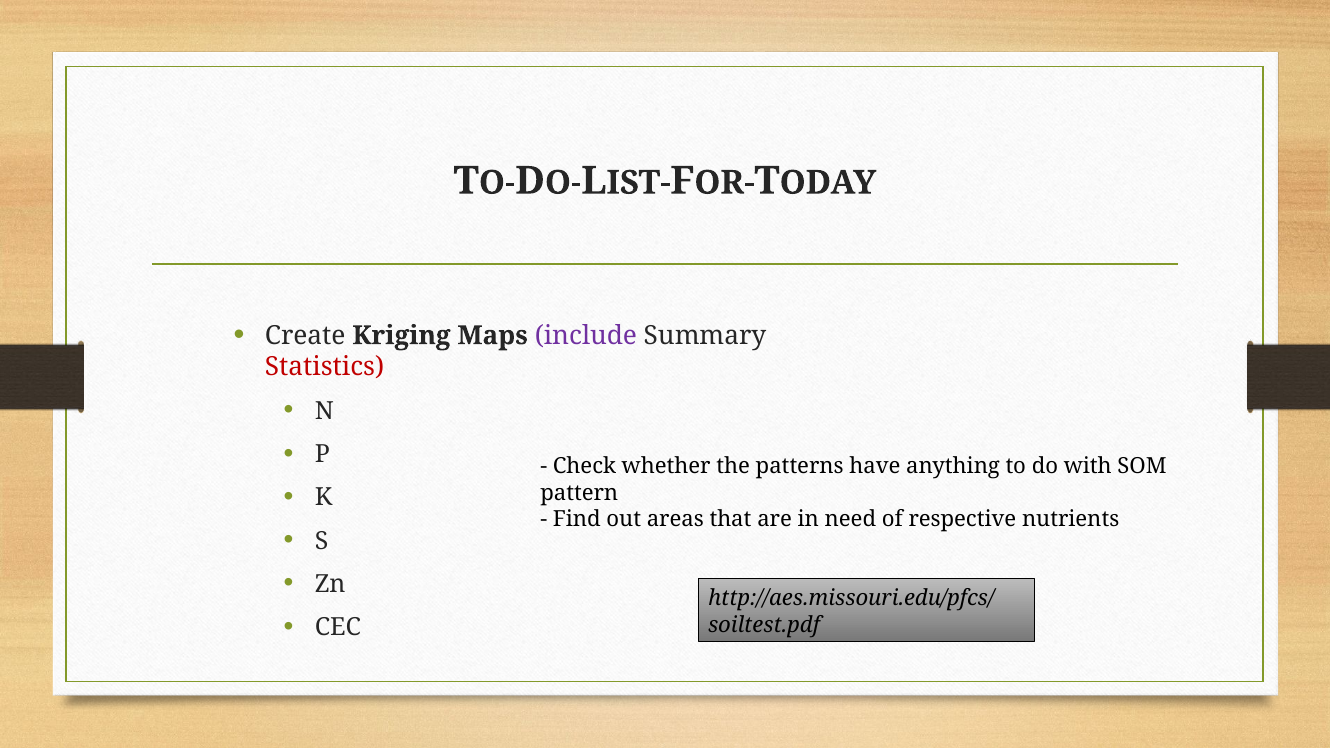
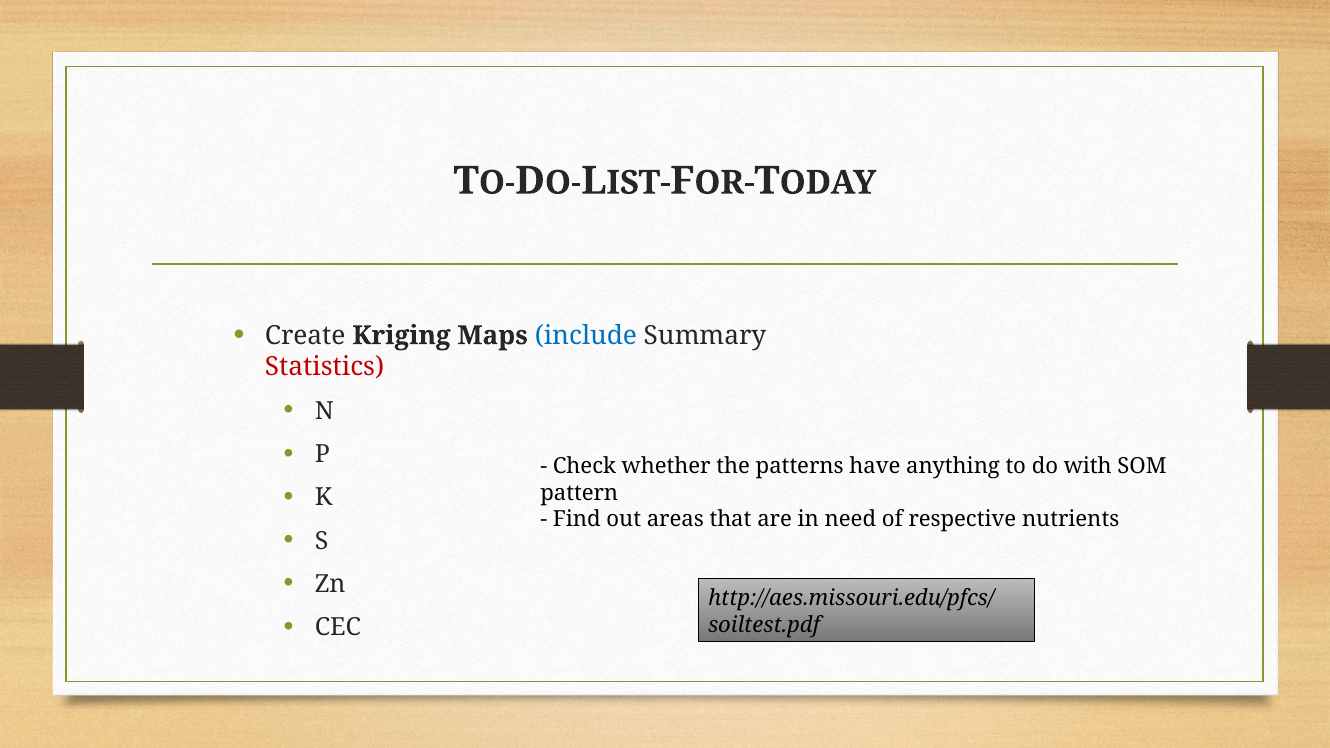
include colour: purple -> blue
